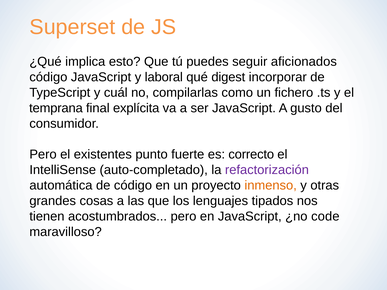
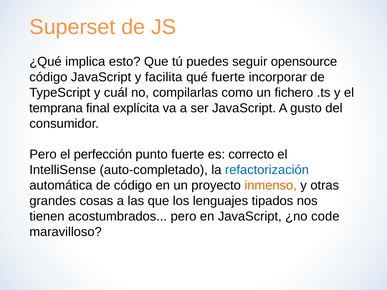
aficionados: aficionados -> opensource
laboral: laboral -> facilita
qué digest: digest -> fuerte
existentes: existentes -> perfección
refactorización colour: purple -> blue
